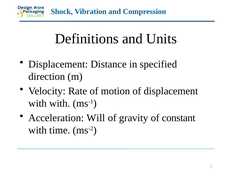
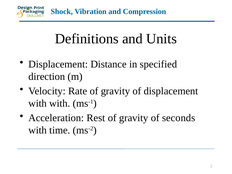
Rate of motion: motion -> gravity
Will: Will -> Rest
constant: constant -> seconds
